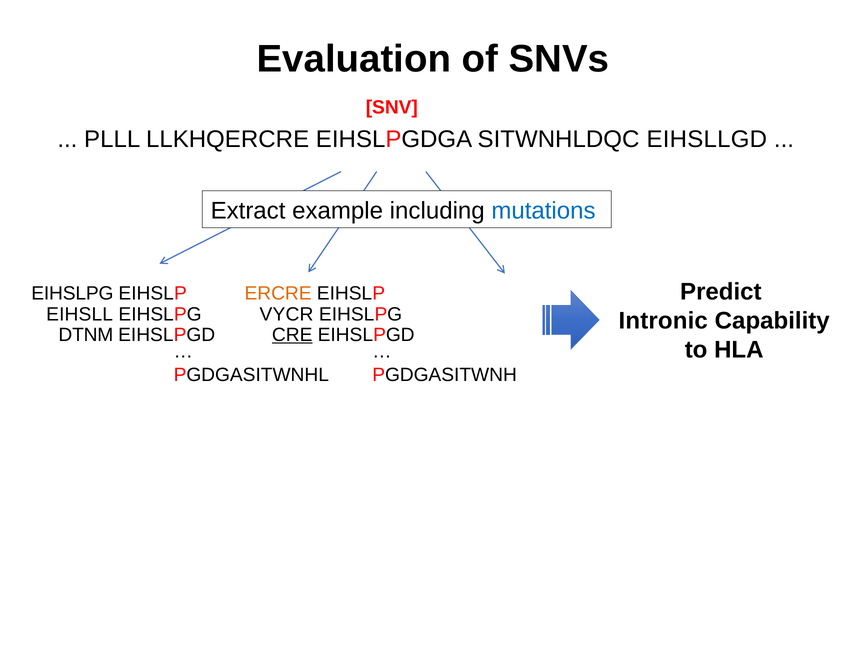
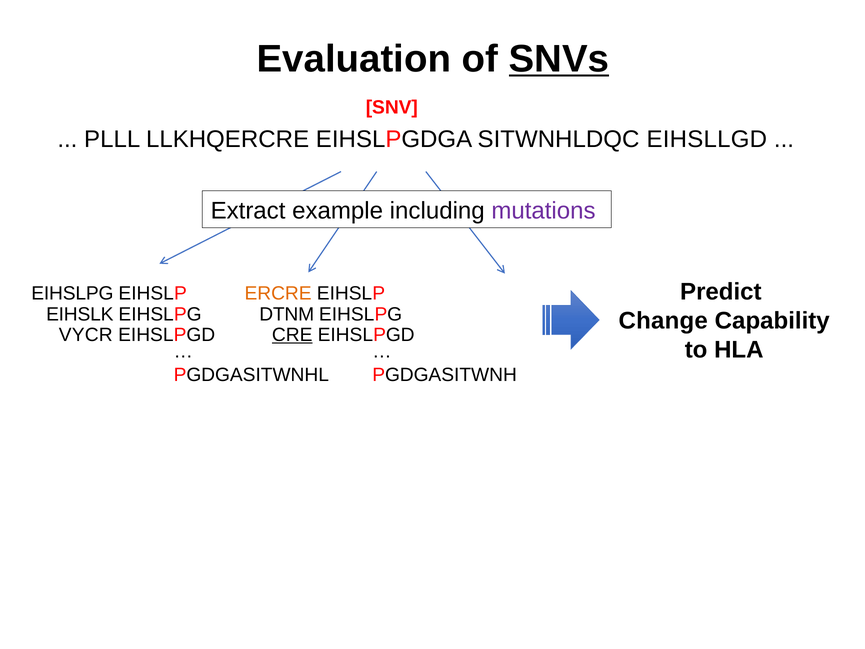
SNVs underline: none -> present
mutations colour: blue -> purple
EIHSLL: EIHSLL -> EIHSLK
VYCR: VYCR -> DTNM
Intronic: Intronic -> Change
DTNM: DTNM -> VYCR
